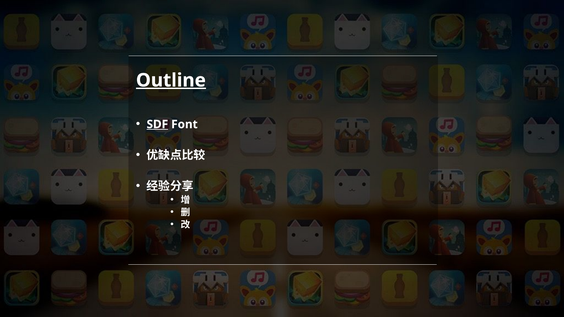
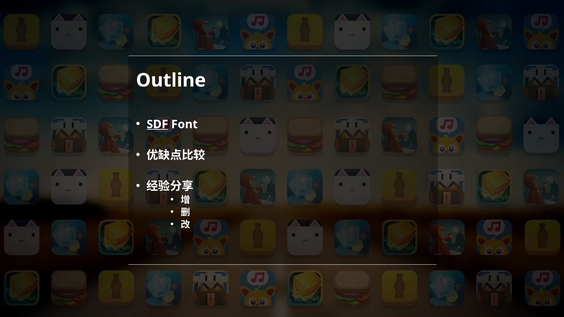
Outline underline: present -> none
